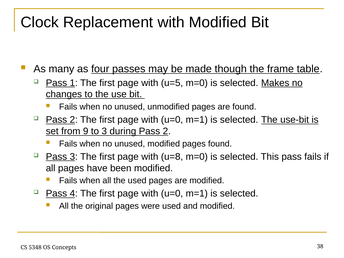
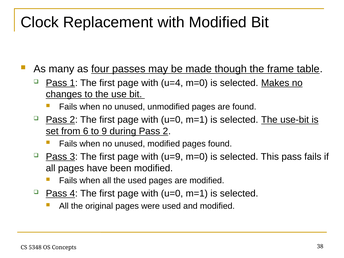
u=5: u=5 -> u=4
9: 9 -> 6
to 3: 3 -> 9
u=8: u=8 -> u=9
